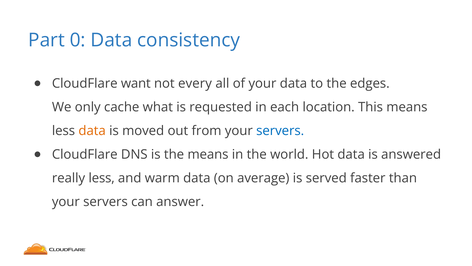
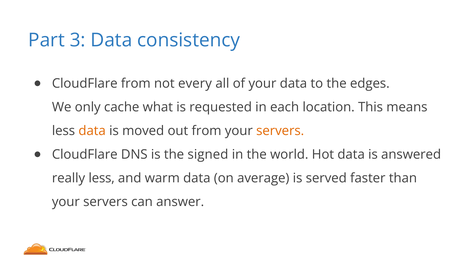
0: 0 -> 3
CloudFlare want: want -> from
servers at (280, 131) colour: blue -> orange
the means: means -> signed
